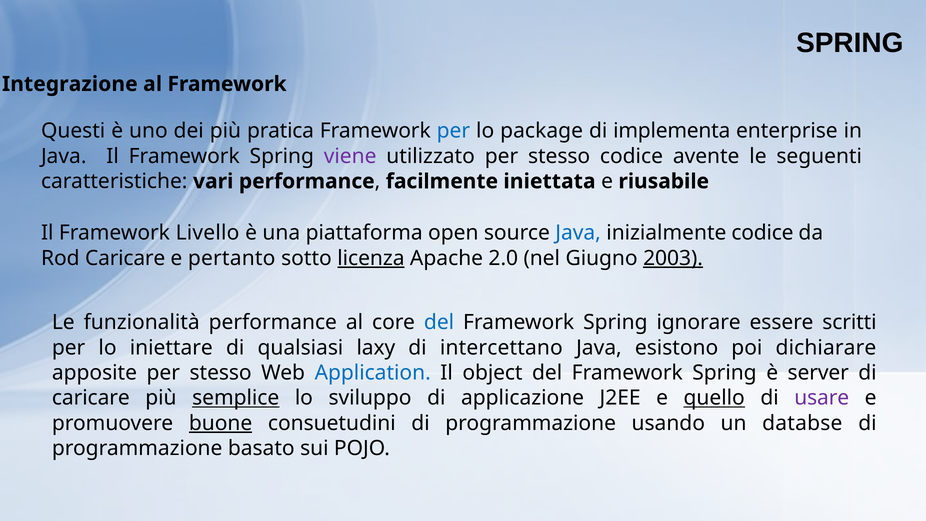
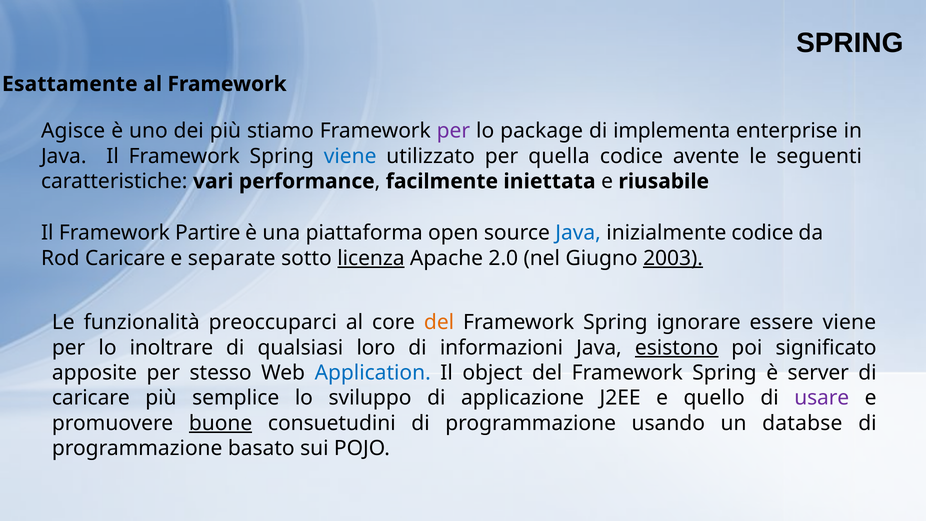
Integrazione: Integrazione -> Esattamente
Questi: Questi -> Agisce
pratica: pratica -> stiamo
per at (453, 131) colour: blue -> purple
viene at (350, 156) colour: purple -> blue
utilizzato per stesso: stesso -> quella
Livello: Livello -> Partire
pertanto: pertanto -> separate
funzionalità performance: performance -> preoccuparci
del at (439, 322) colour: blue -> orange
essere scritti: scritti -> viene
iniettare: iniettare -> inoltrare
laxy: laxy -> loro
intercettano: intercettano -> informazioni
esistono underline: none -> present
dichiarare: dichiarare -> significato
semplice underline: present -> none
quello underline: present -> none
